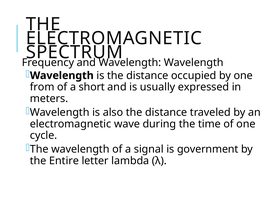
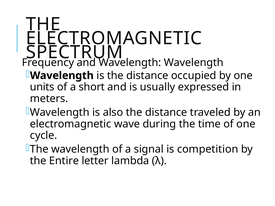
from: from -> units
government: government -> competition
